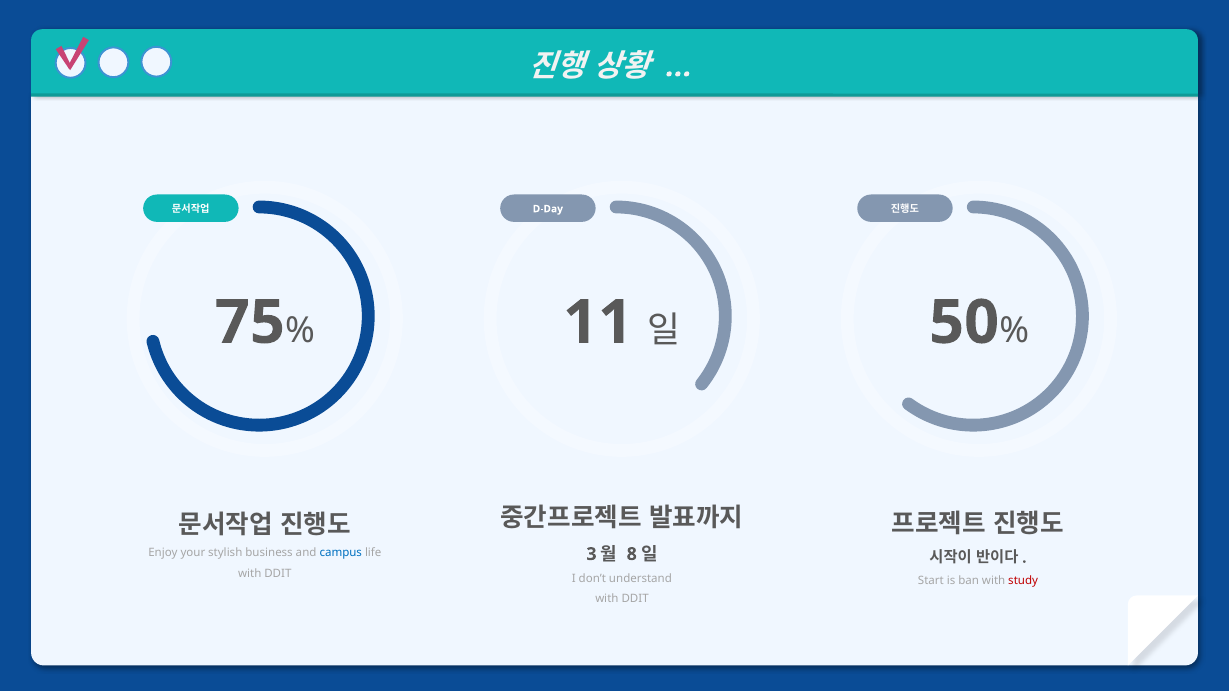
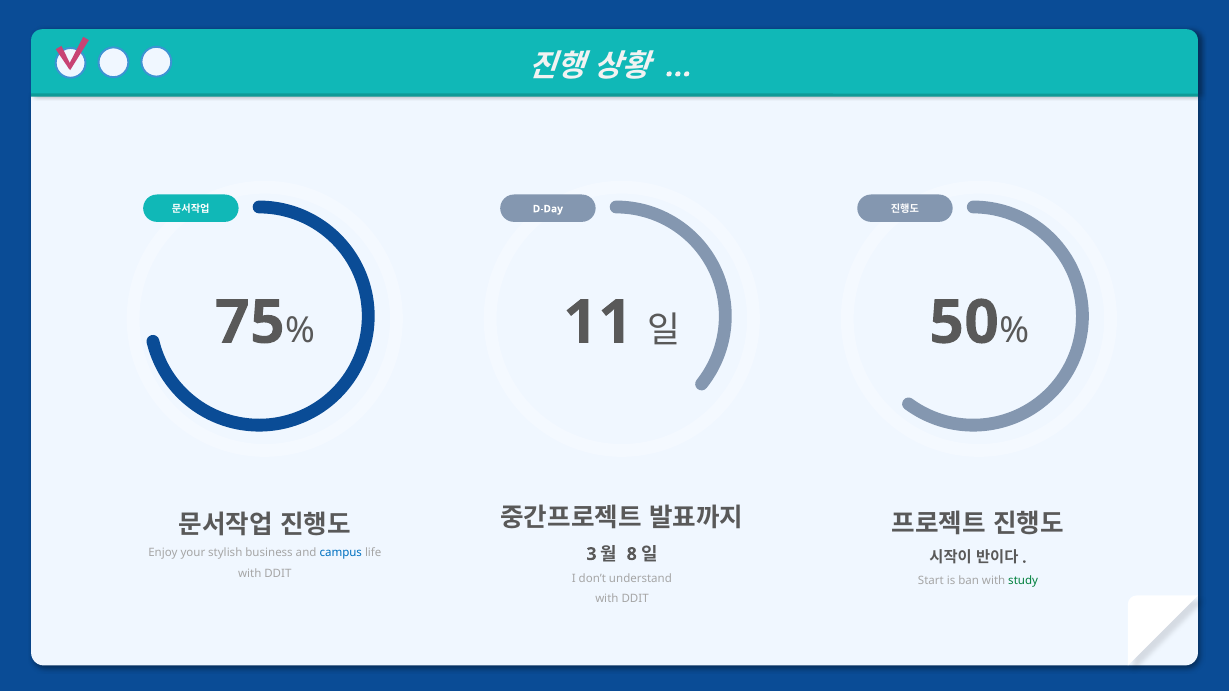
study colour: red -> green
